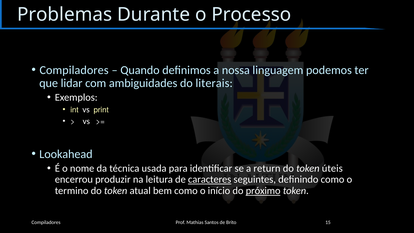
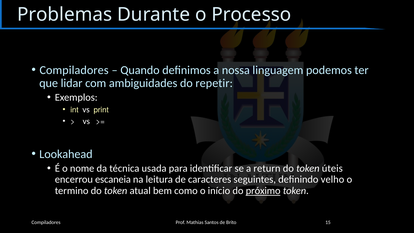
literais: literais -> repetir
produzir: produzir -> escaneia
caracteres underline: present -> none
definindo como: como -> velho
